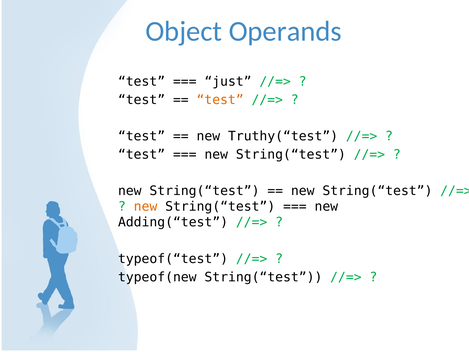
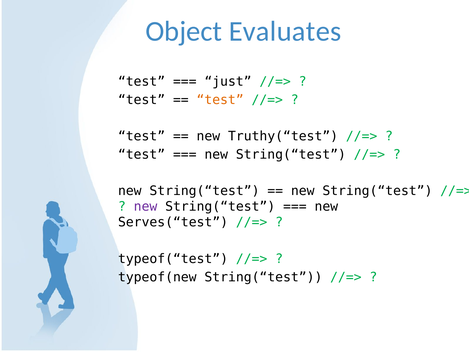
Operands: Operands -> Evaluates
new at (146, 207) colour: orange -> purple
Adding(“test: Adding(“test -> Serves(“test
